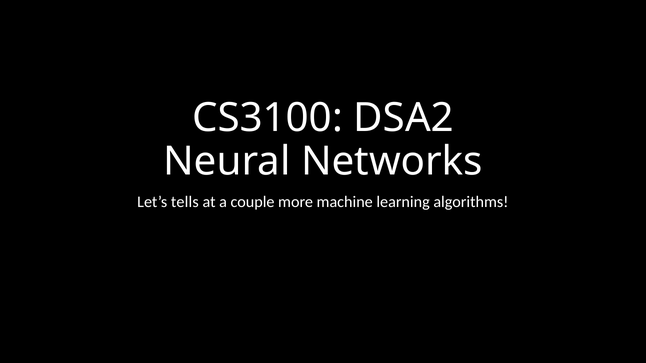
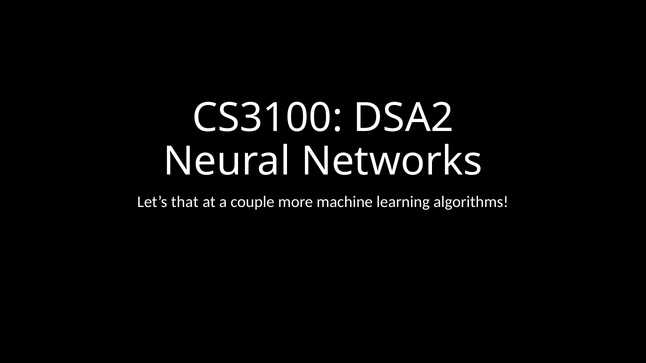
tells: tells -> that
